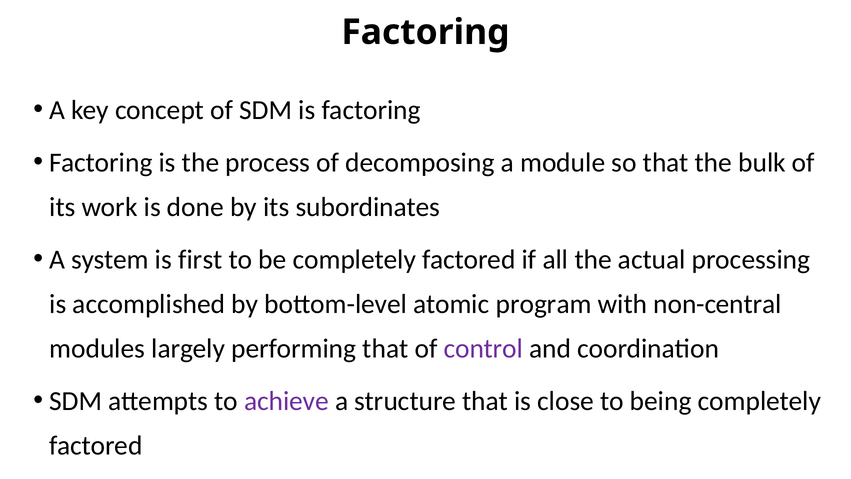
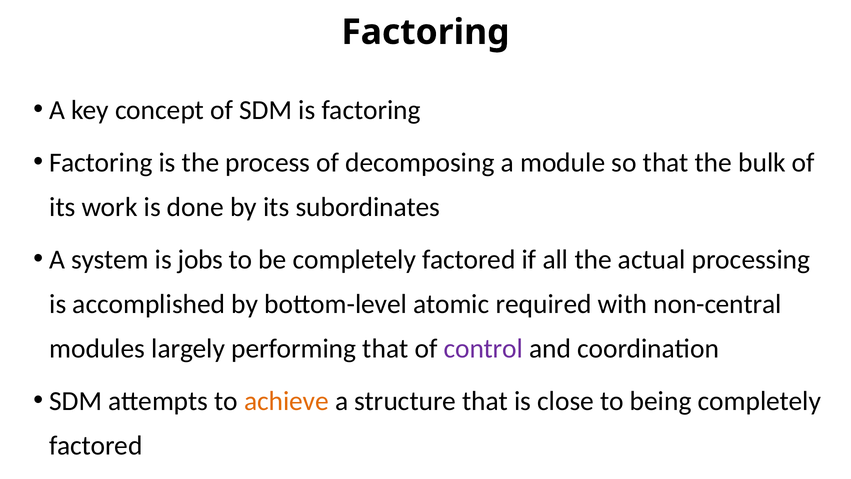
first: first -> jobs
program: program -> required
achieve colour: purple -> orange
